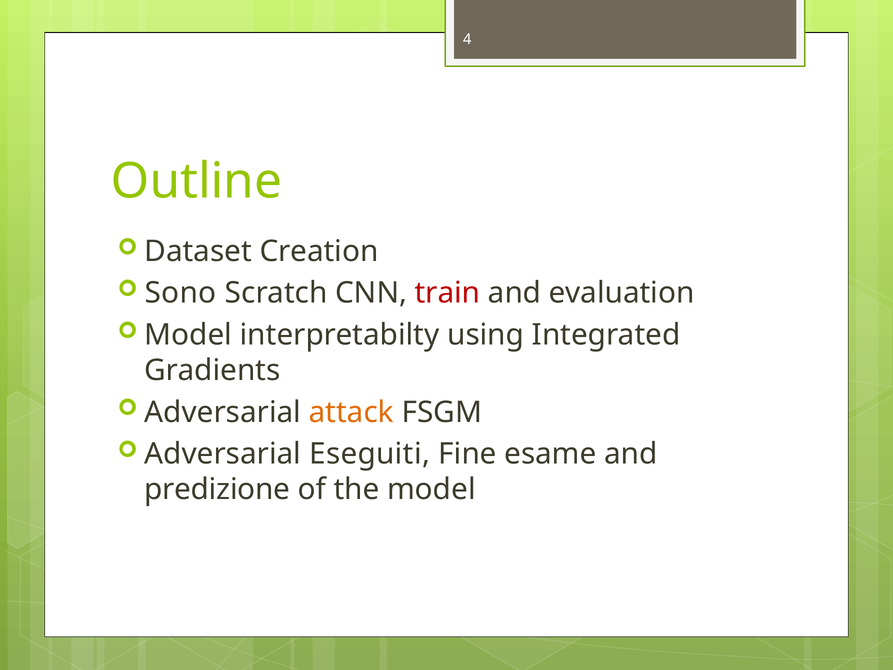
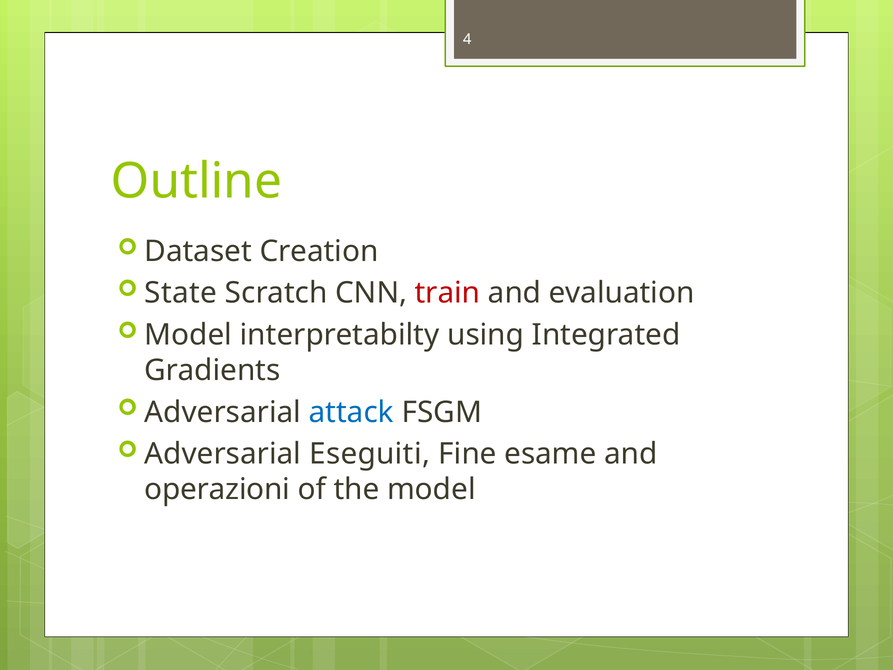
Sono: Sono -> State
attack colour: orange -> blue
predizione: predizione -> operazioni
